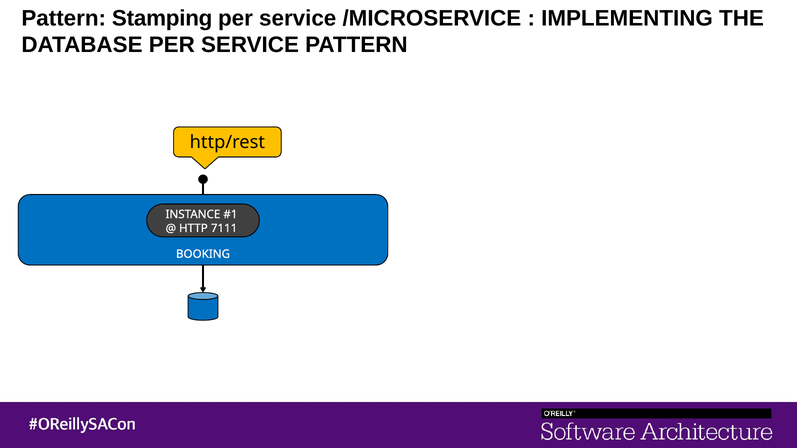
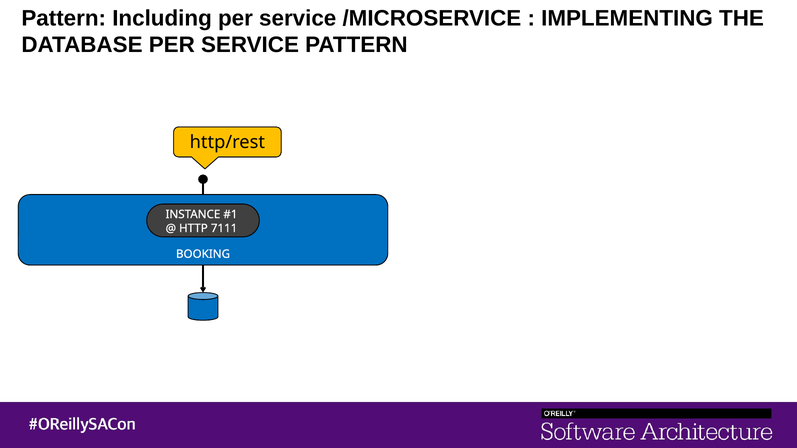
Stamping: Stamping -> Including
